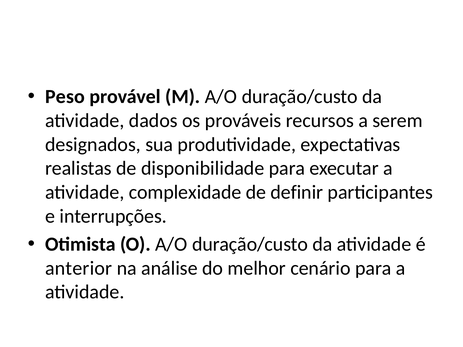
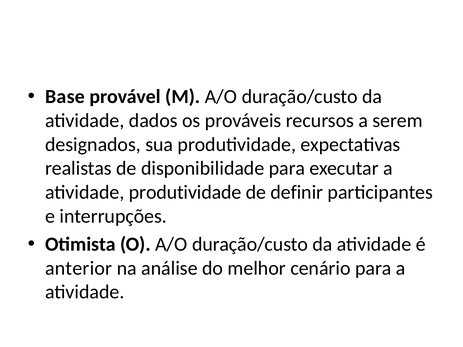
Peso: Peso -> Base
atividade complexidade: complexidade -> produtividade
